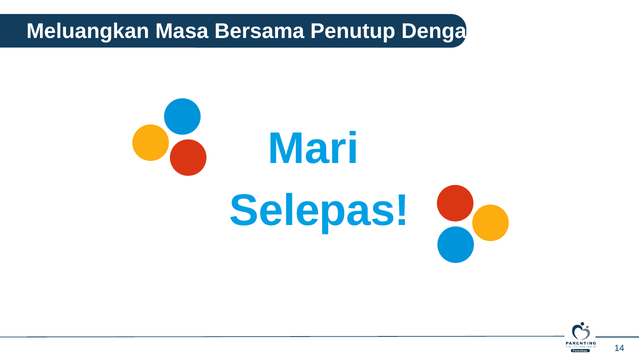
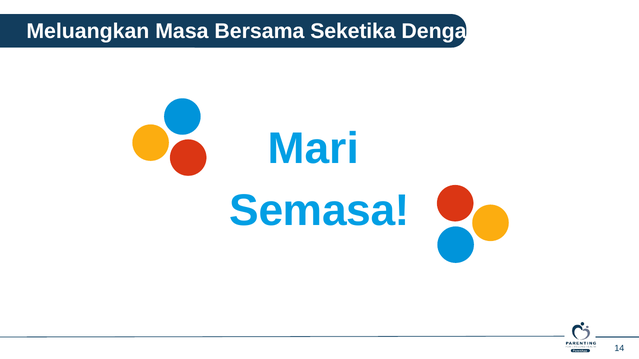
Penutup: Penutup -> Seketika
Selepas: Selepas -> Semasa
